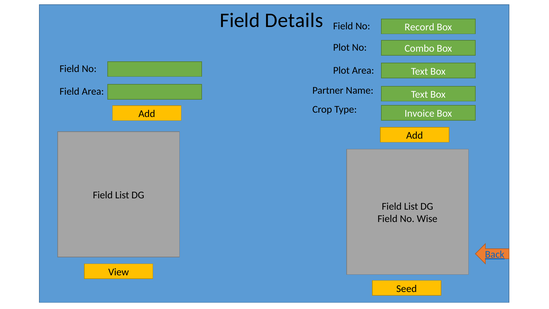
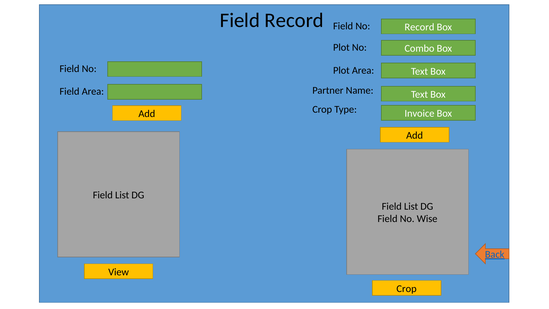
Field Details: Details -> Record
Seed at (407, 289): Seed -> Crop
